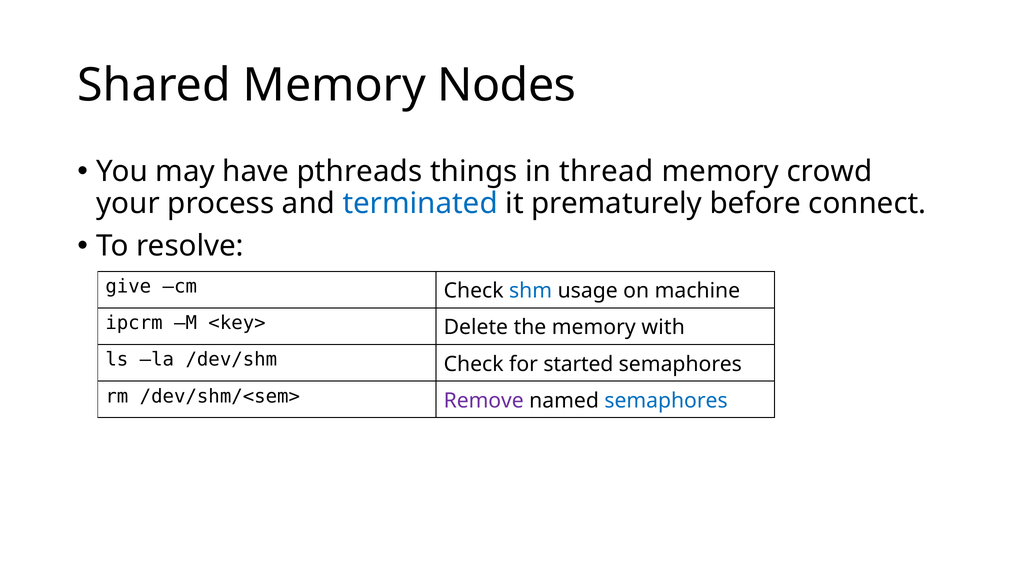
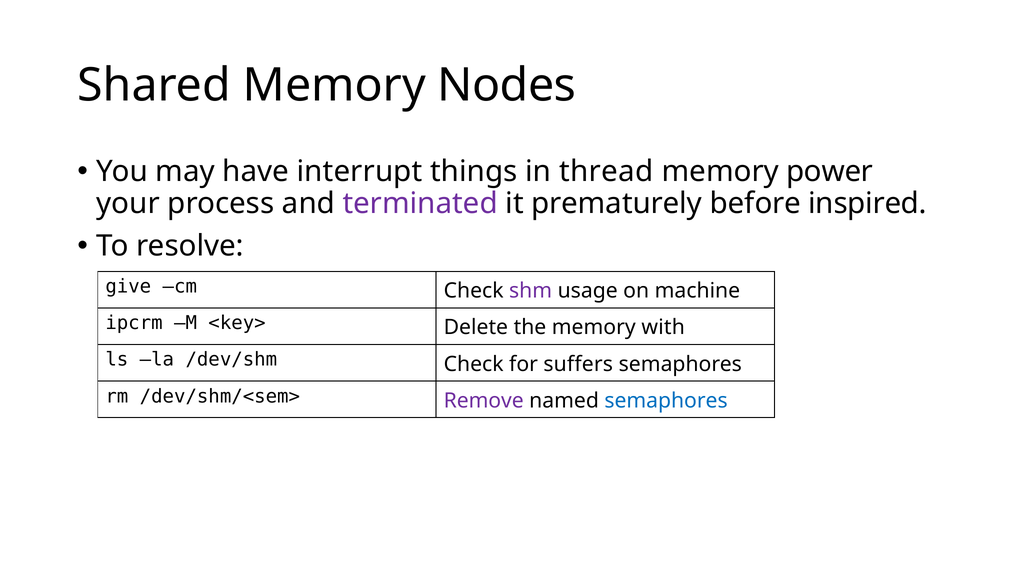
pthreads: pthreads -> interrupt
crowd: crowd -> power
terminated colour: blue -> purple
connect: connect -> inspired
shm colour: blue -> purple
started: started -> suffers
